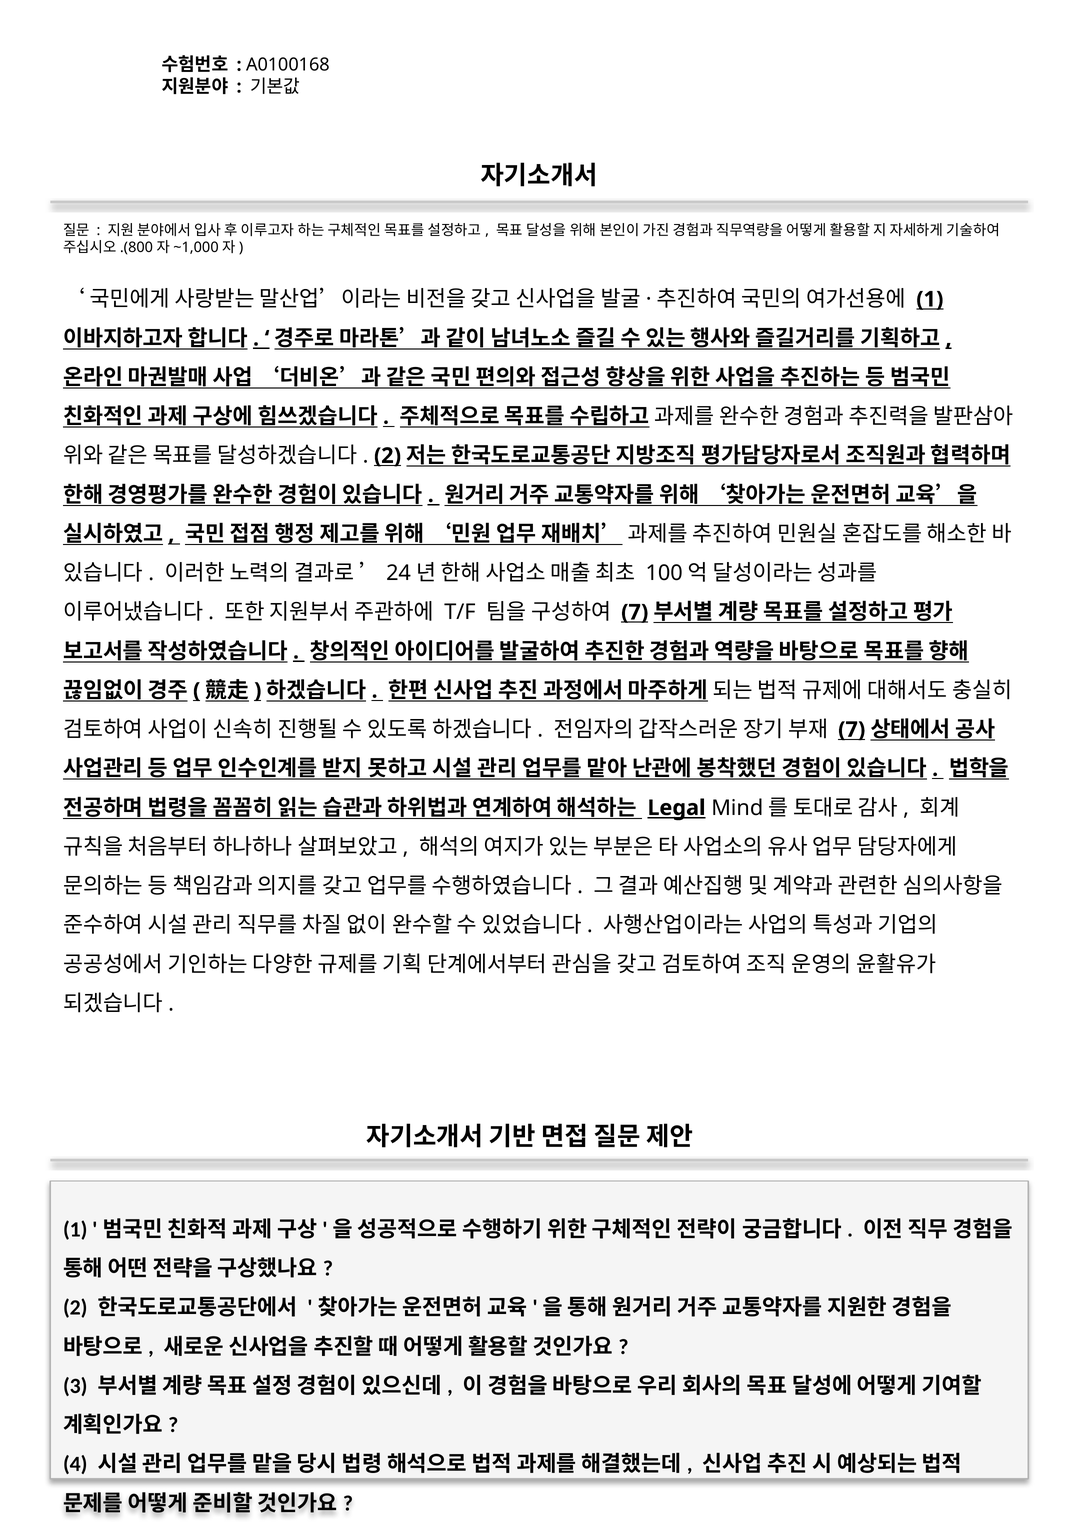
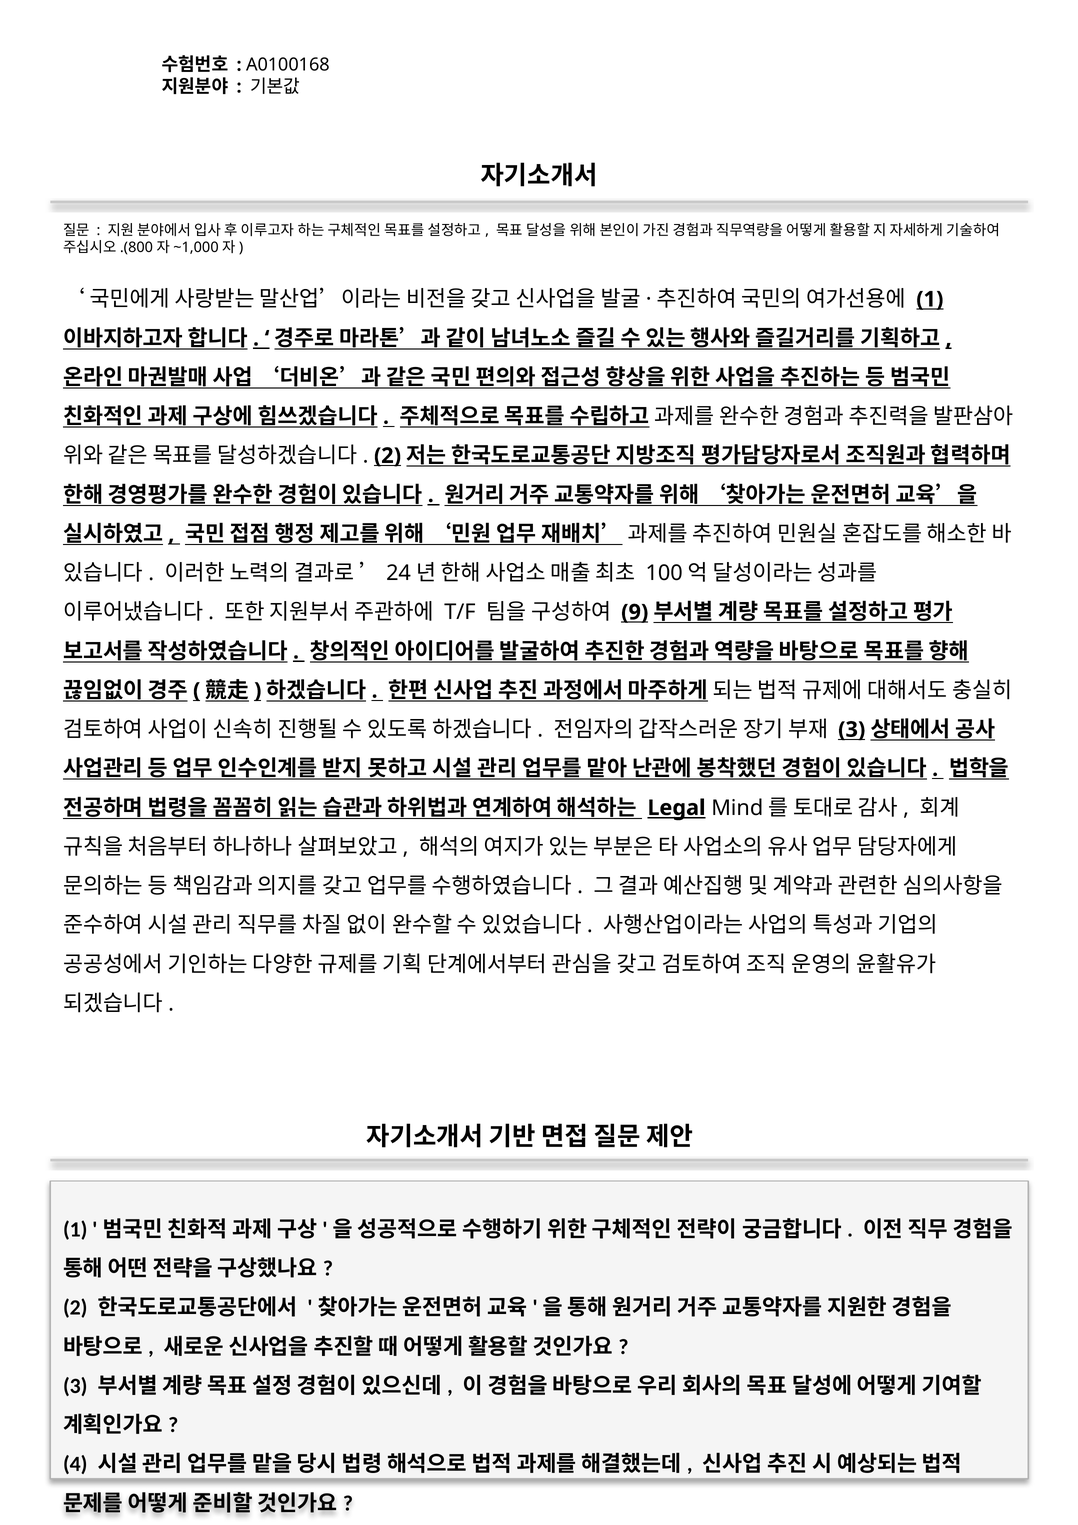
7 at (635, 612): 7 -> 9
7 at (852, 729): 7 -> 3
